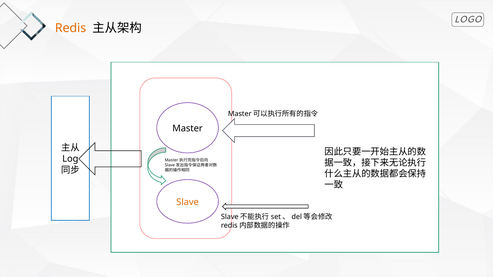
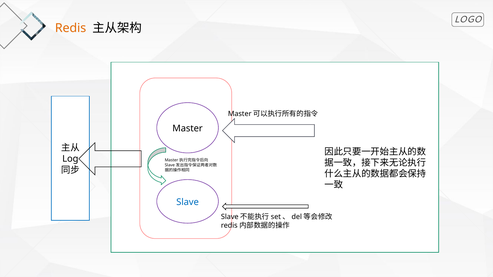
Slave colour: orange -> blue
